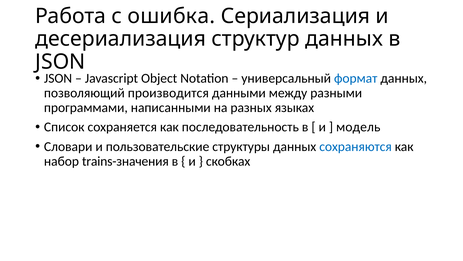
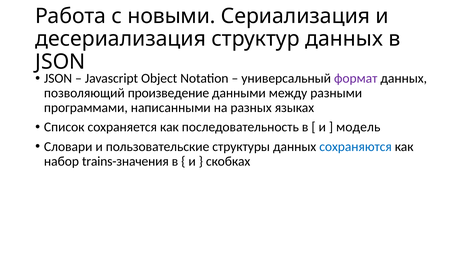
ошибка: ошибка -> новыми
формат colour: blue -> purple
производится: производится -> произведение
